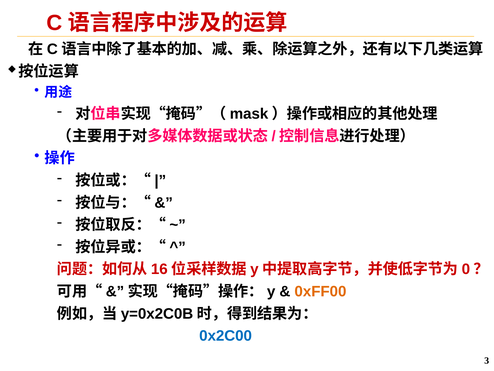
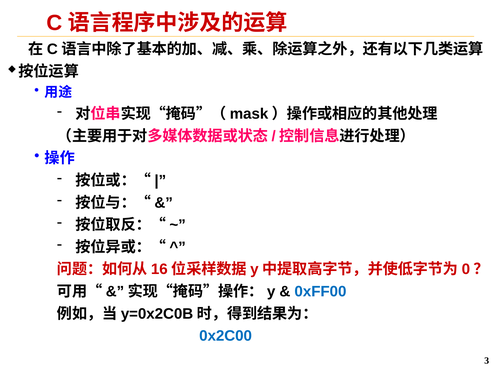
0xFF00 colour: orange -> blue
